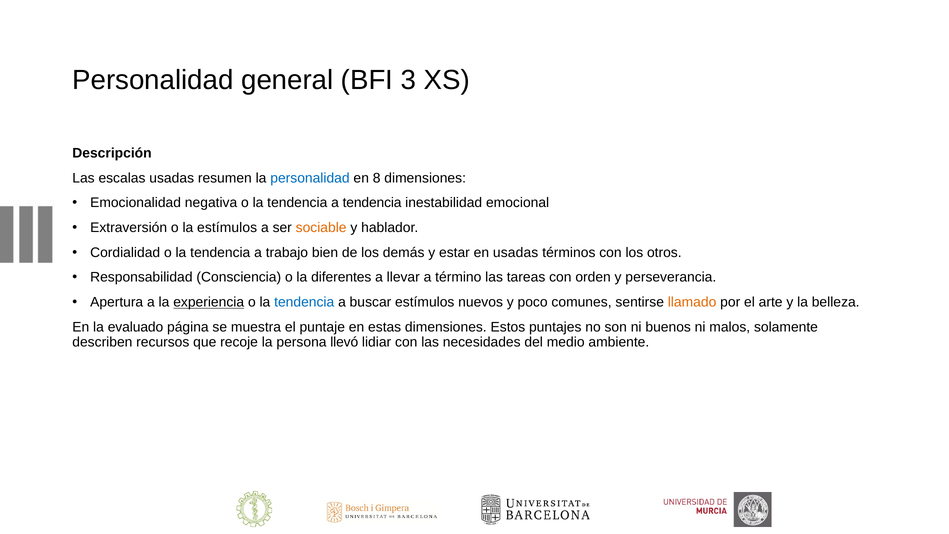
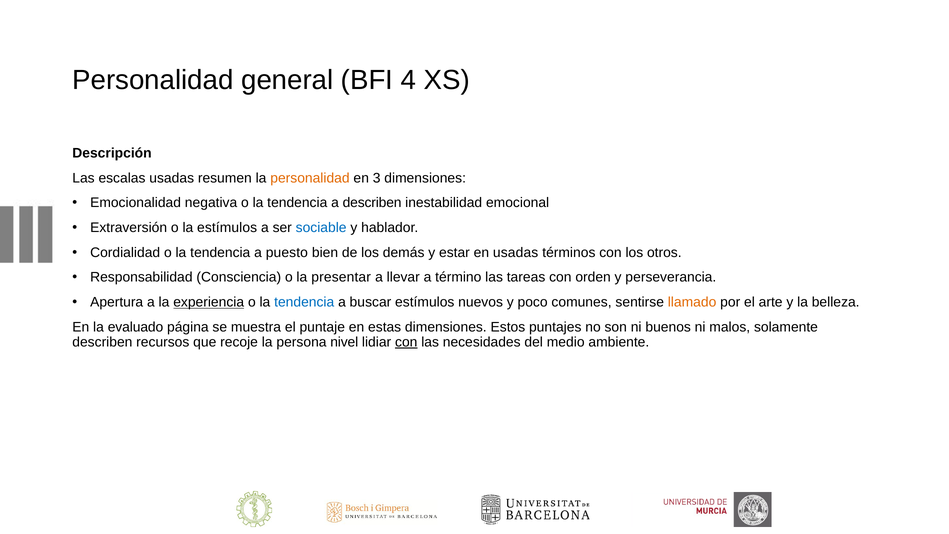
3: 3 -> 4
personalidad at (310, 178) colour: blue -> orange
8: 8 -> 3
a tendencia: tendencia -> describen
sociable colour: orange -> blue
trabajo: trabajo -> puesto
diferentes: diferentes -> presentar
llevó: llevó -> nivel
con at (406, 342) underline: none -> present
